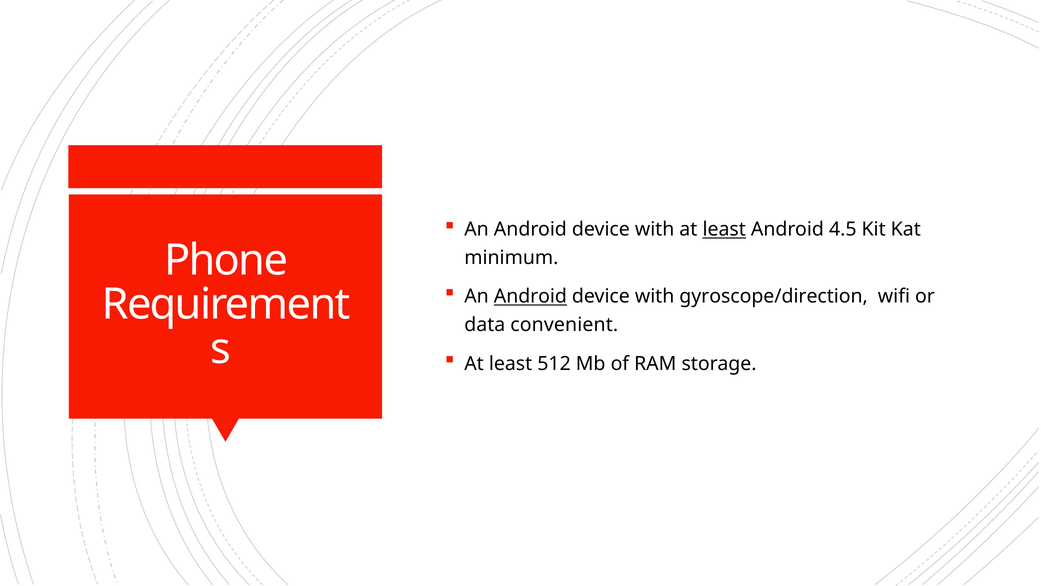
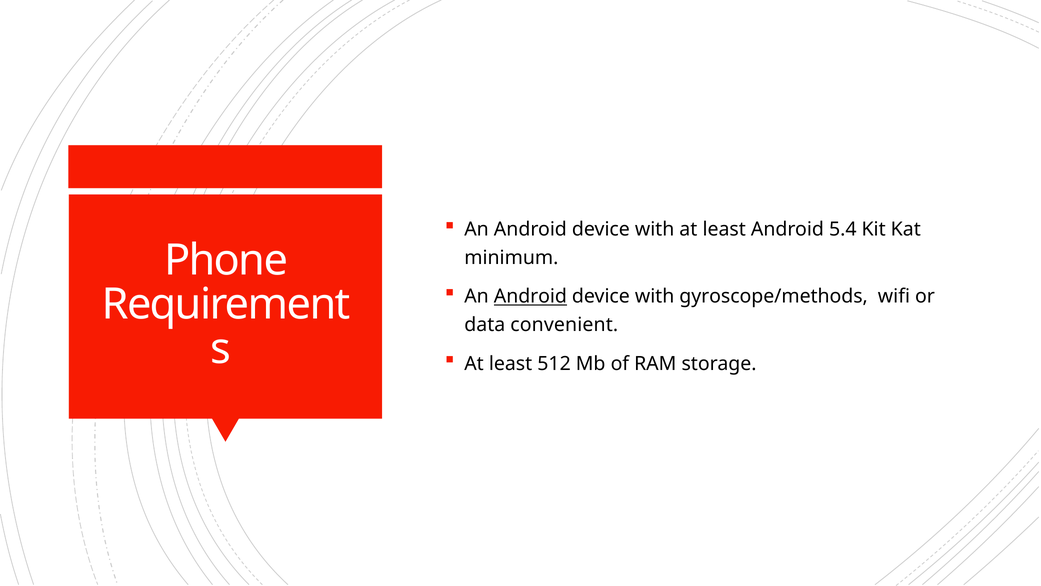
least at (724, 229) underline: present -> none
4.5: 4.5 -> 5.4
gyroscope/direction: gyroscope/direction -> gyroscope/methods
